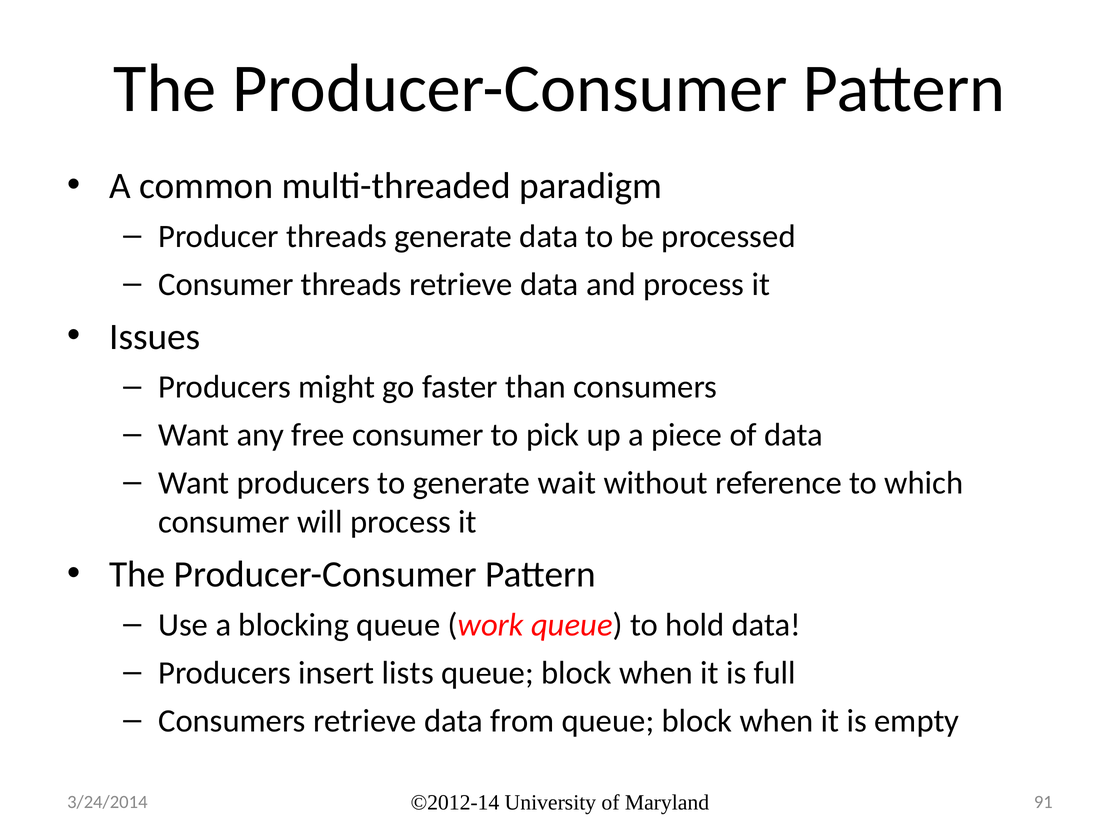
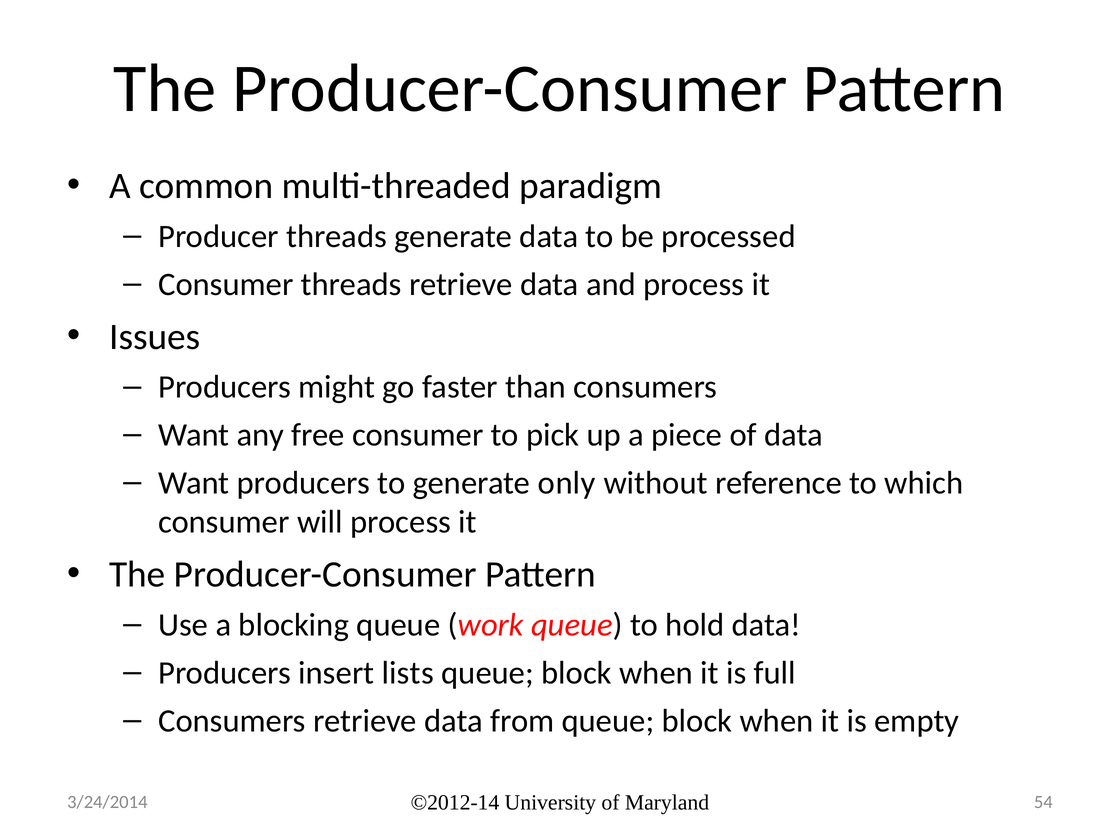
wait: wait -> only
91: 91 -> 54
